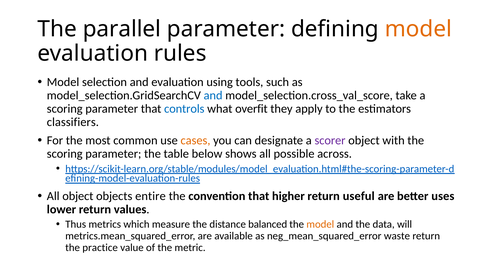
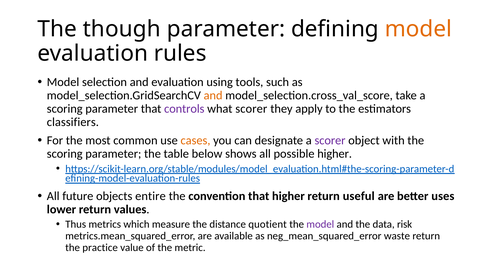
parallel: parallel -> though
and at (213, 96) colour: blue -> orange
controls colour: blue -> purple
what overfit: overfit -> scorer
possible across: across -> higher
All object: object -> future
balanced: balanced -> quotient
model at (320, 225) colour: orange -> purple
will: will -> risk
